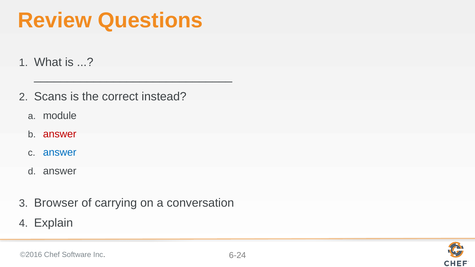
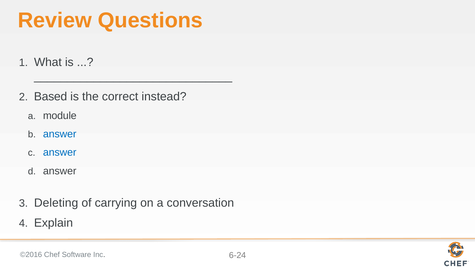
Scans: Scans -> Based
answer at (60, 134) colour: red -> blue
Browser: Browser -> Deleting
